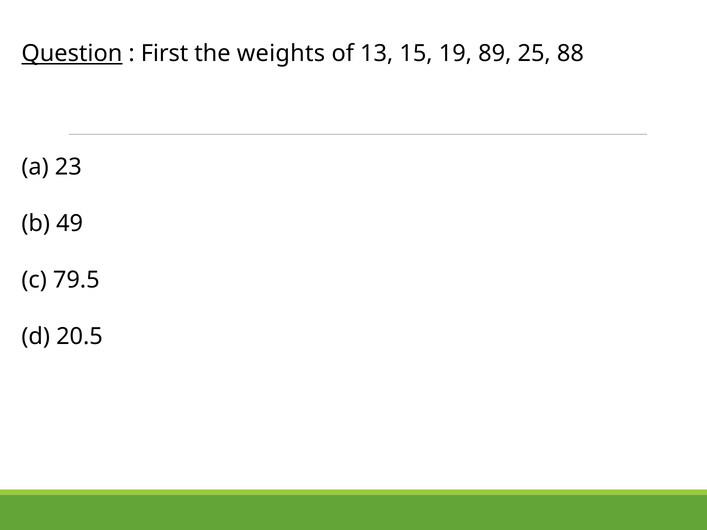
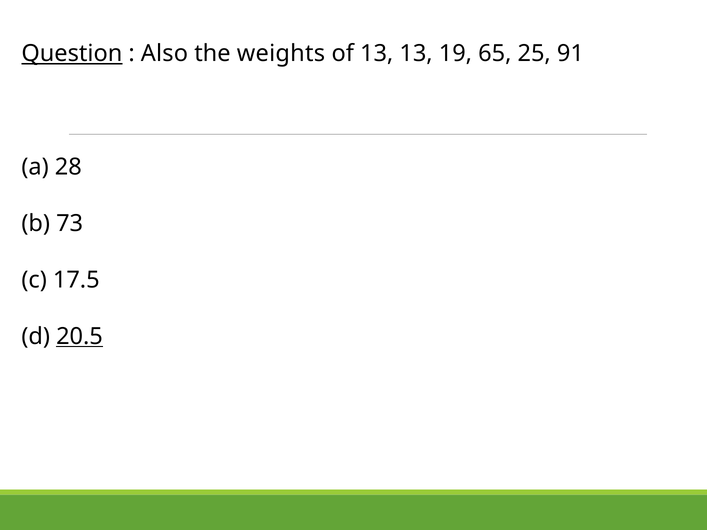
First: First -> Also
13 15: 15 -> 13
89: 89 -> 65
88: 88 -> 91
23: 23 -> 28
49: 49 -> 73
79.5: 79.5 -> 17.5
20.5 underline: none -> present
